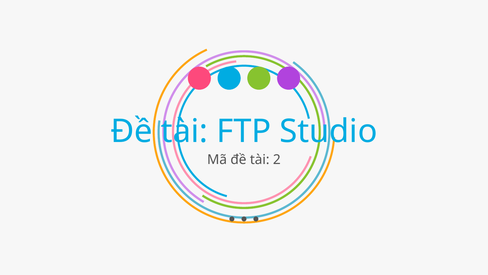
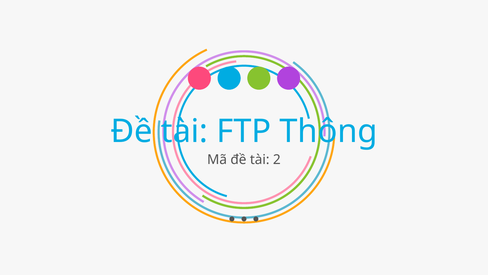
Studio: Studio -> Thông
